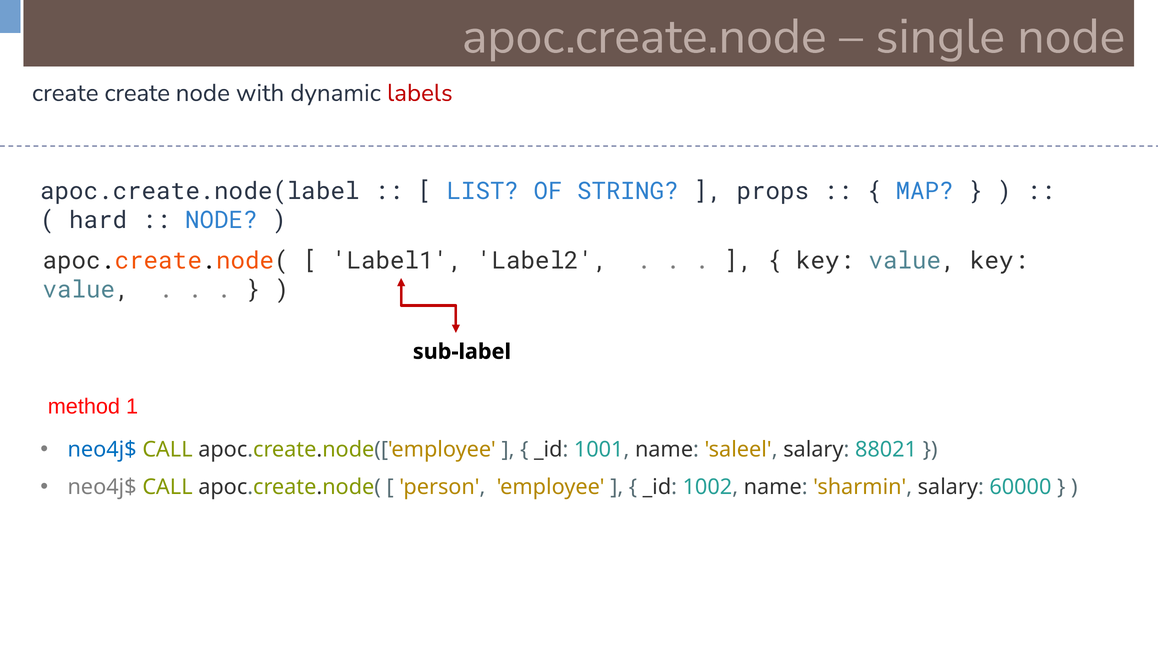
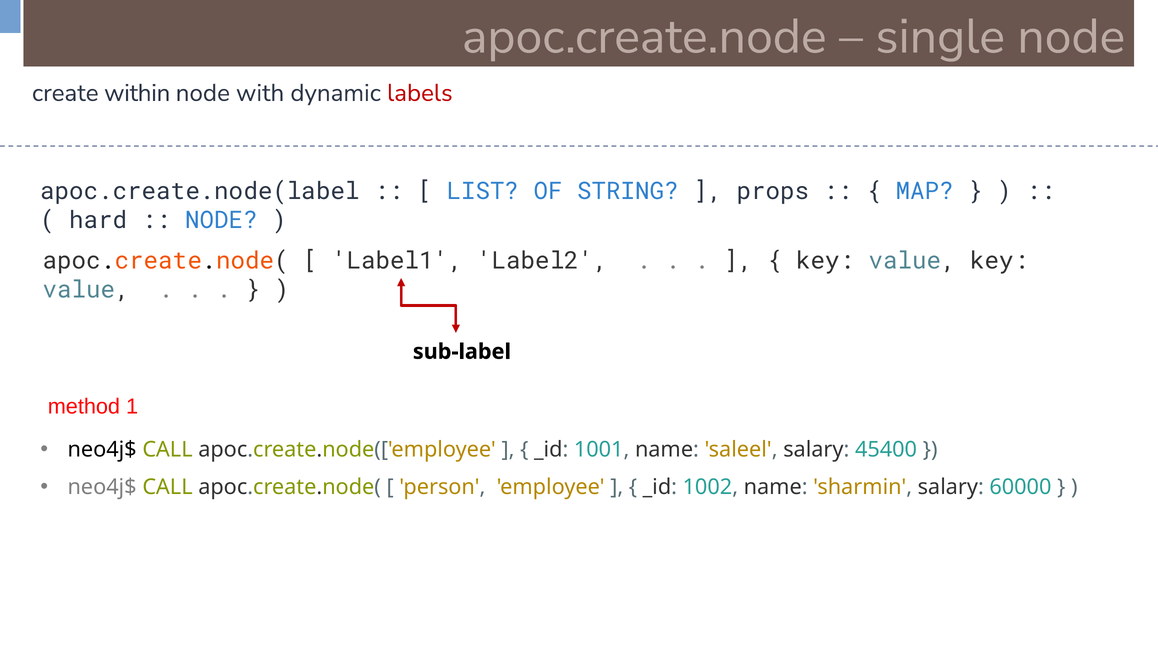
create create: create -> within
neo4j$ at (102, 449) colour: blue -> black
88021: 88021 -> 45400
